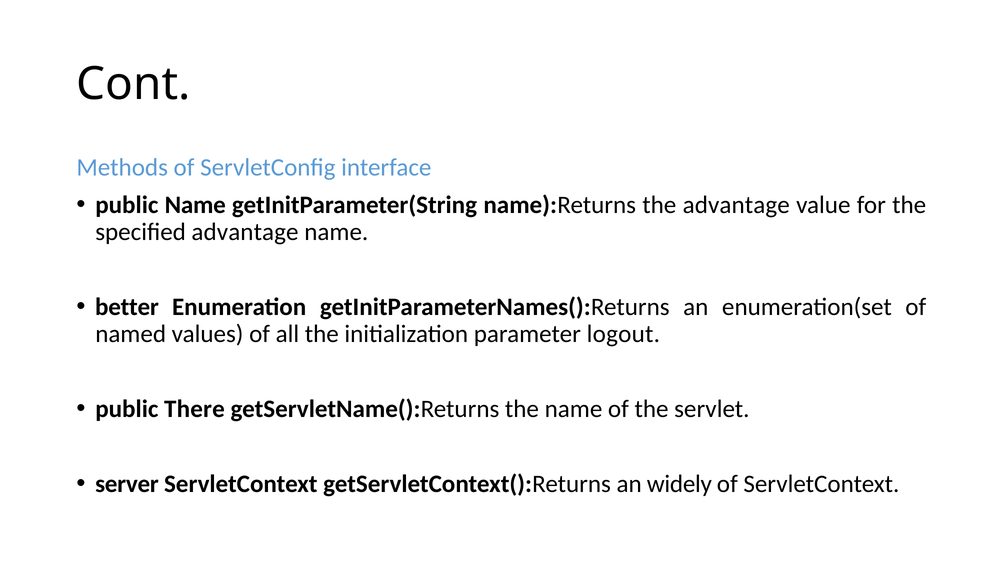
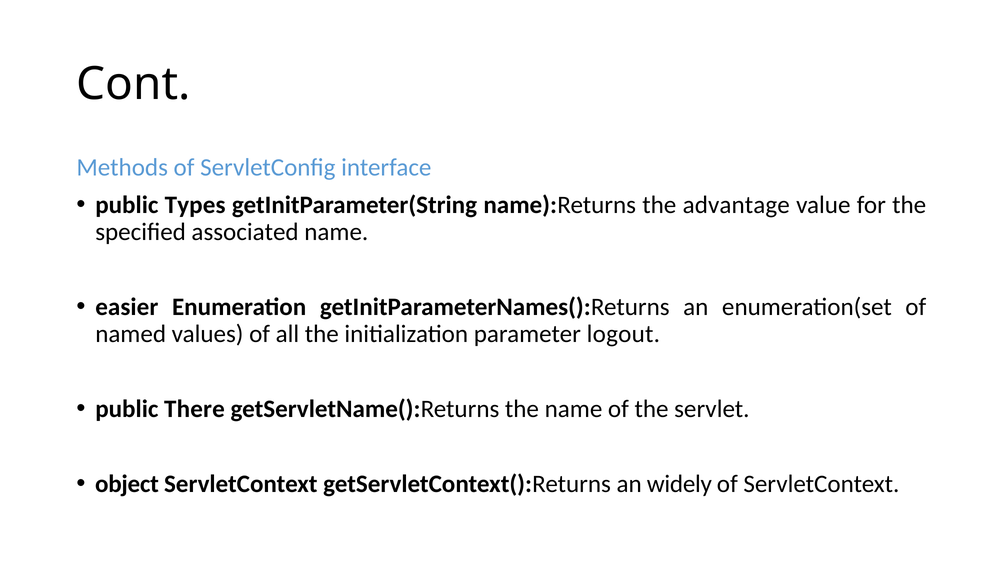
public Name: Name -> Types
specified advantage: advantage -> associated
better: better -> easier
server: server -> object
